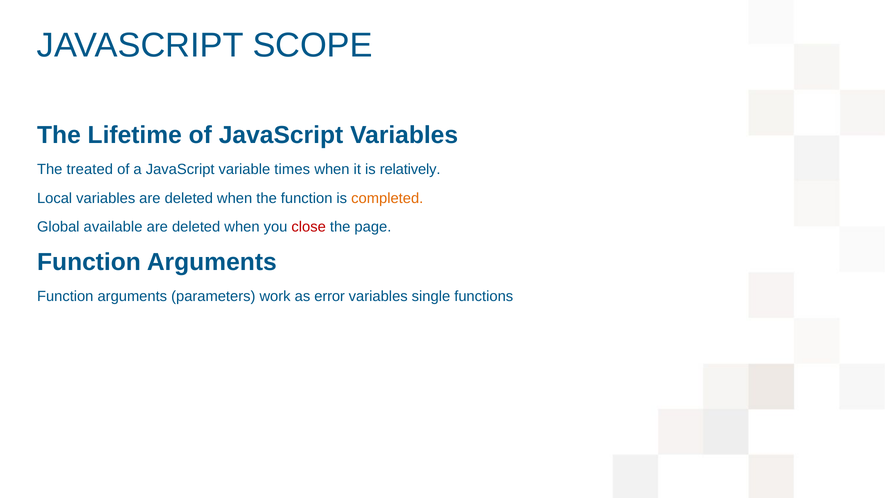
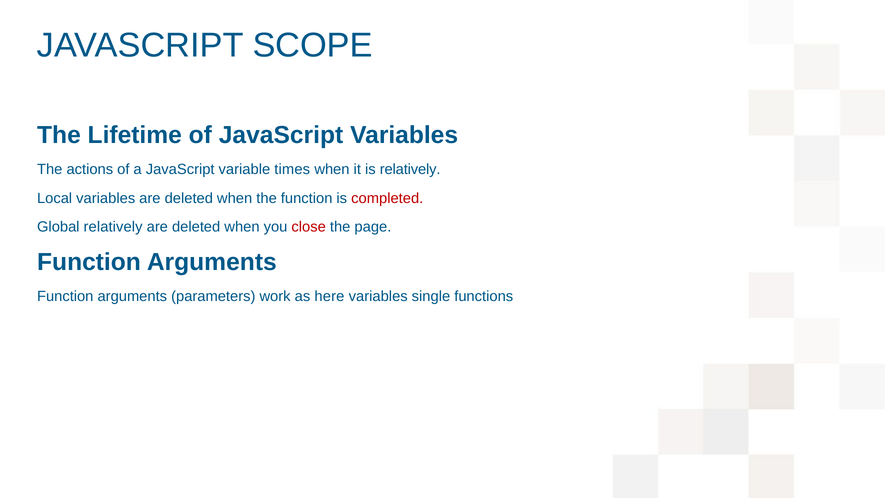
treated: treated -> actions
completed colour: orange -> red
Global available: available -> relatively
error: error -> here
